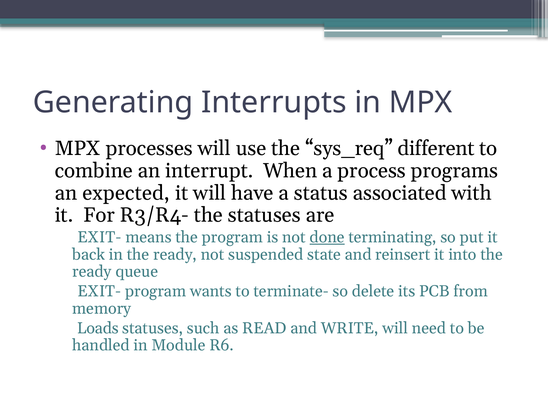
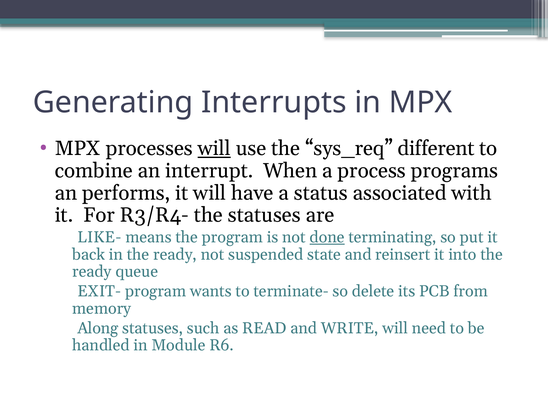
will at (214, 148) underline: none -> present
expected: expected -> performs
EXIT- at (99, 237): EXIT- -> LIKE-
Loads: Loads -> Along
